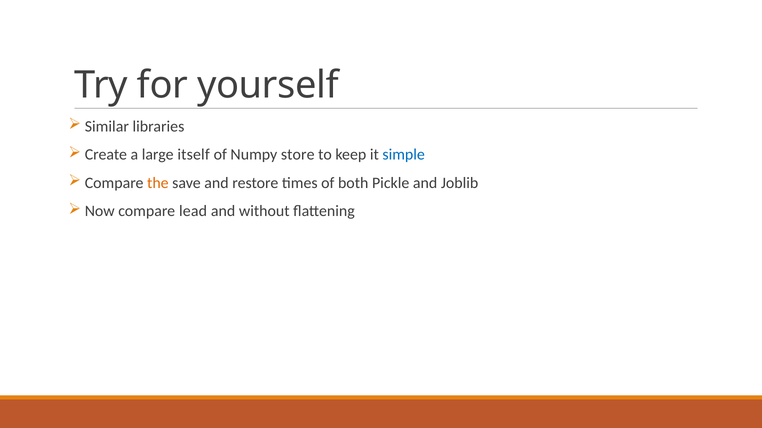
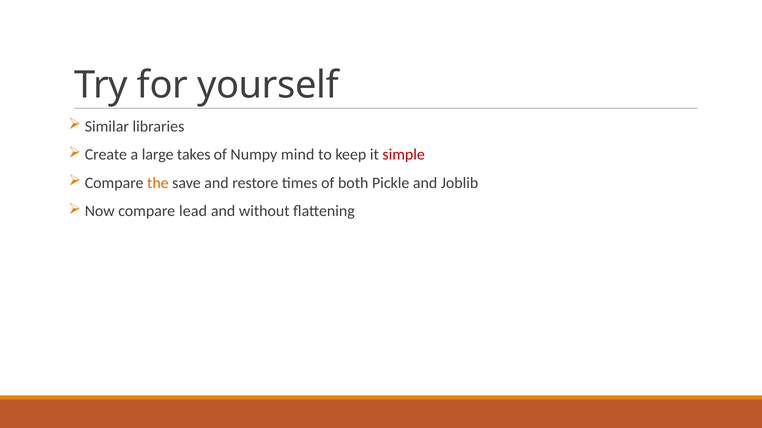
itself: itself -> takes
store: store -> mind
simple colour: blue -> red
